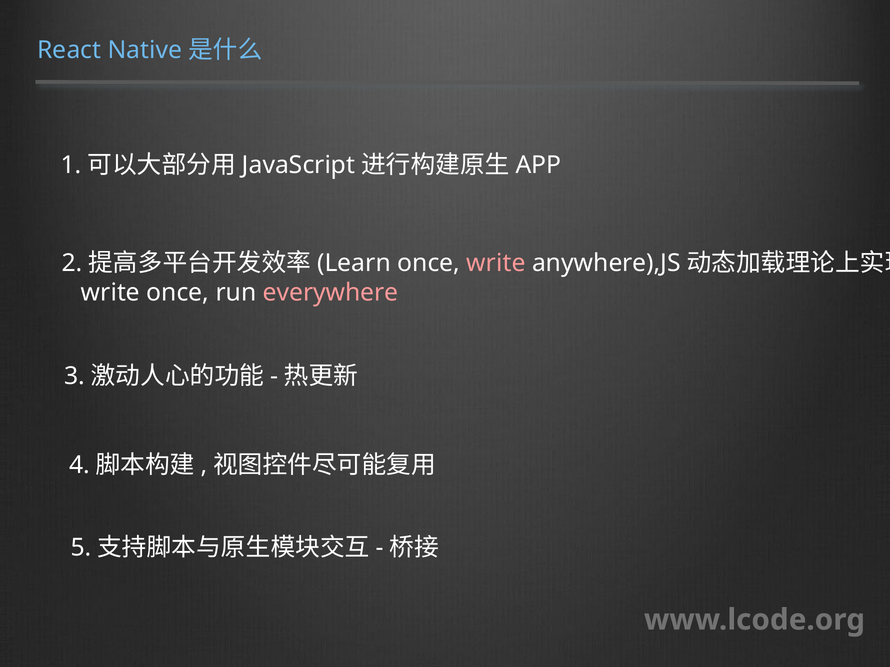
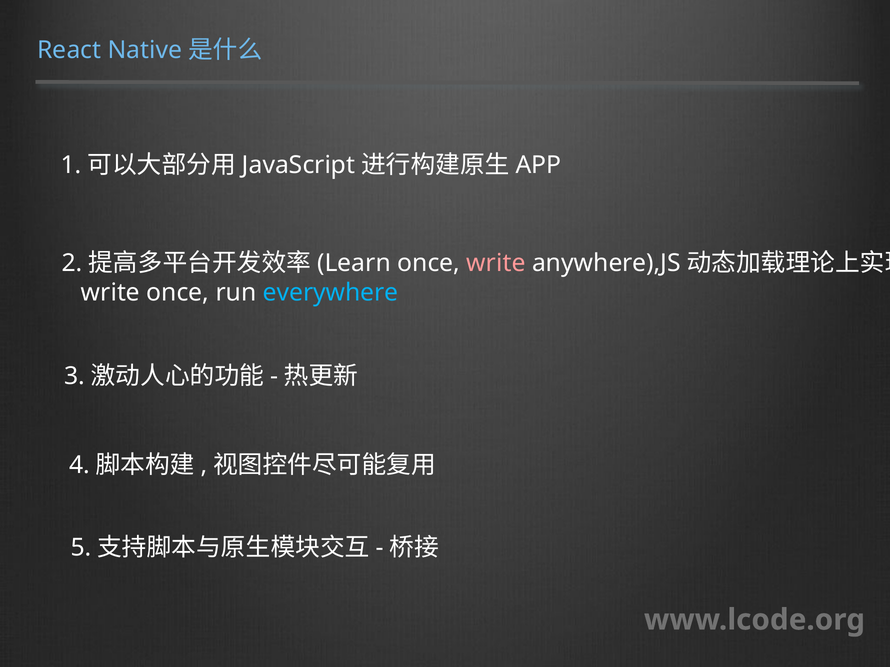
everywhere colour: pink -> light blue
